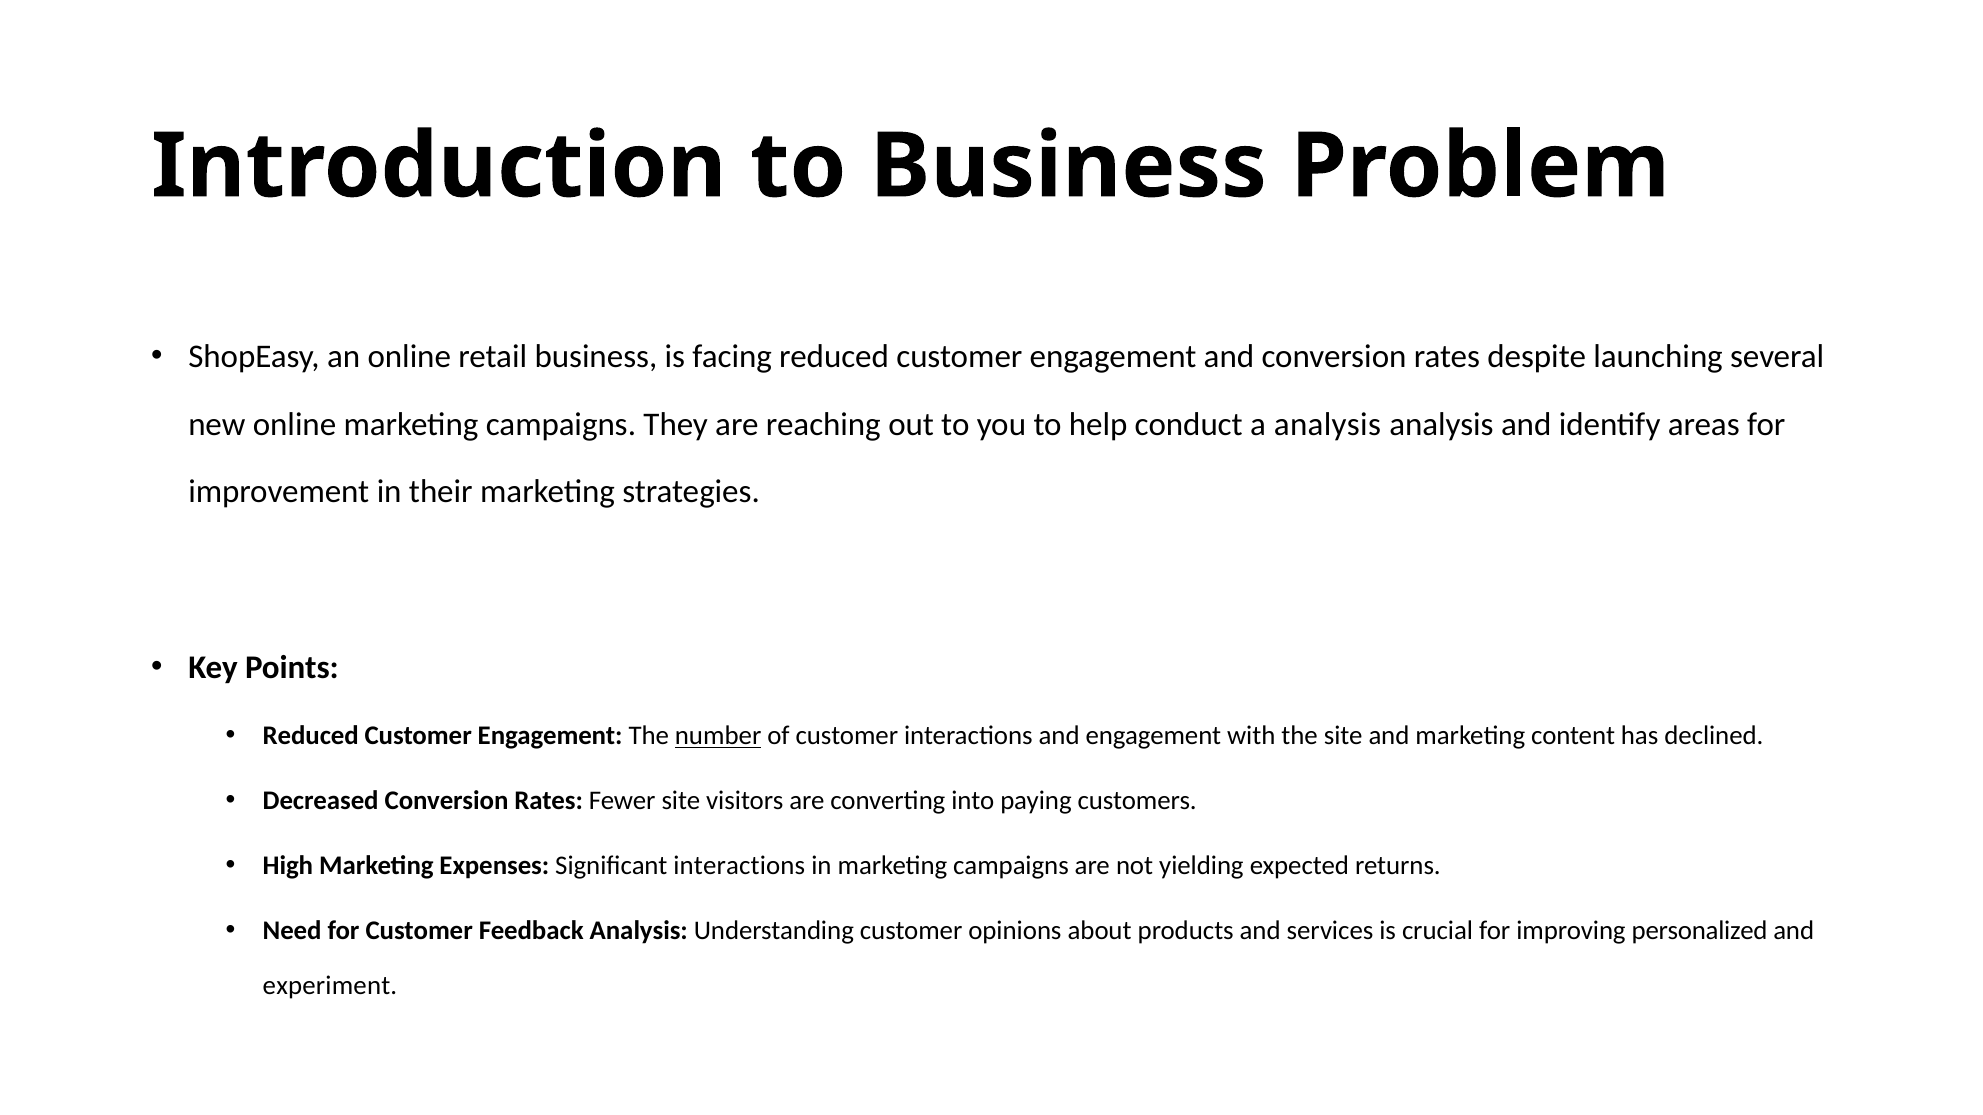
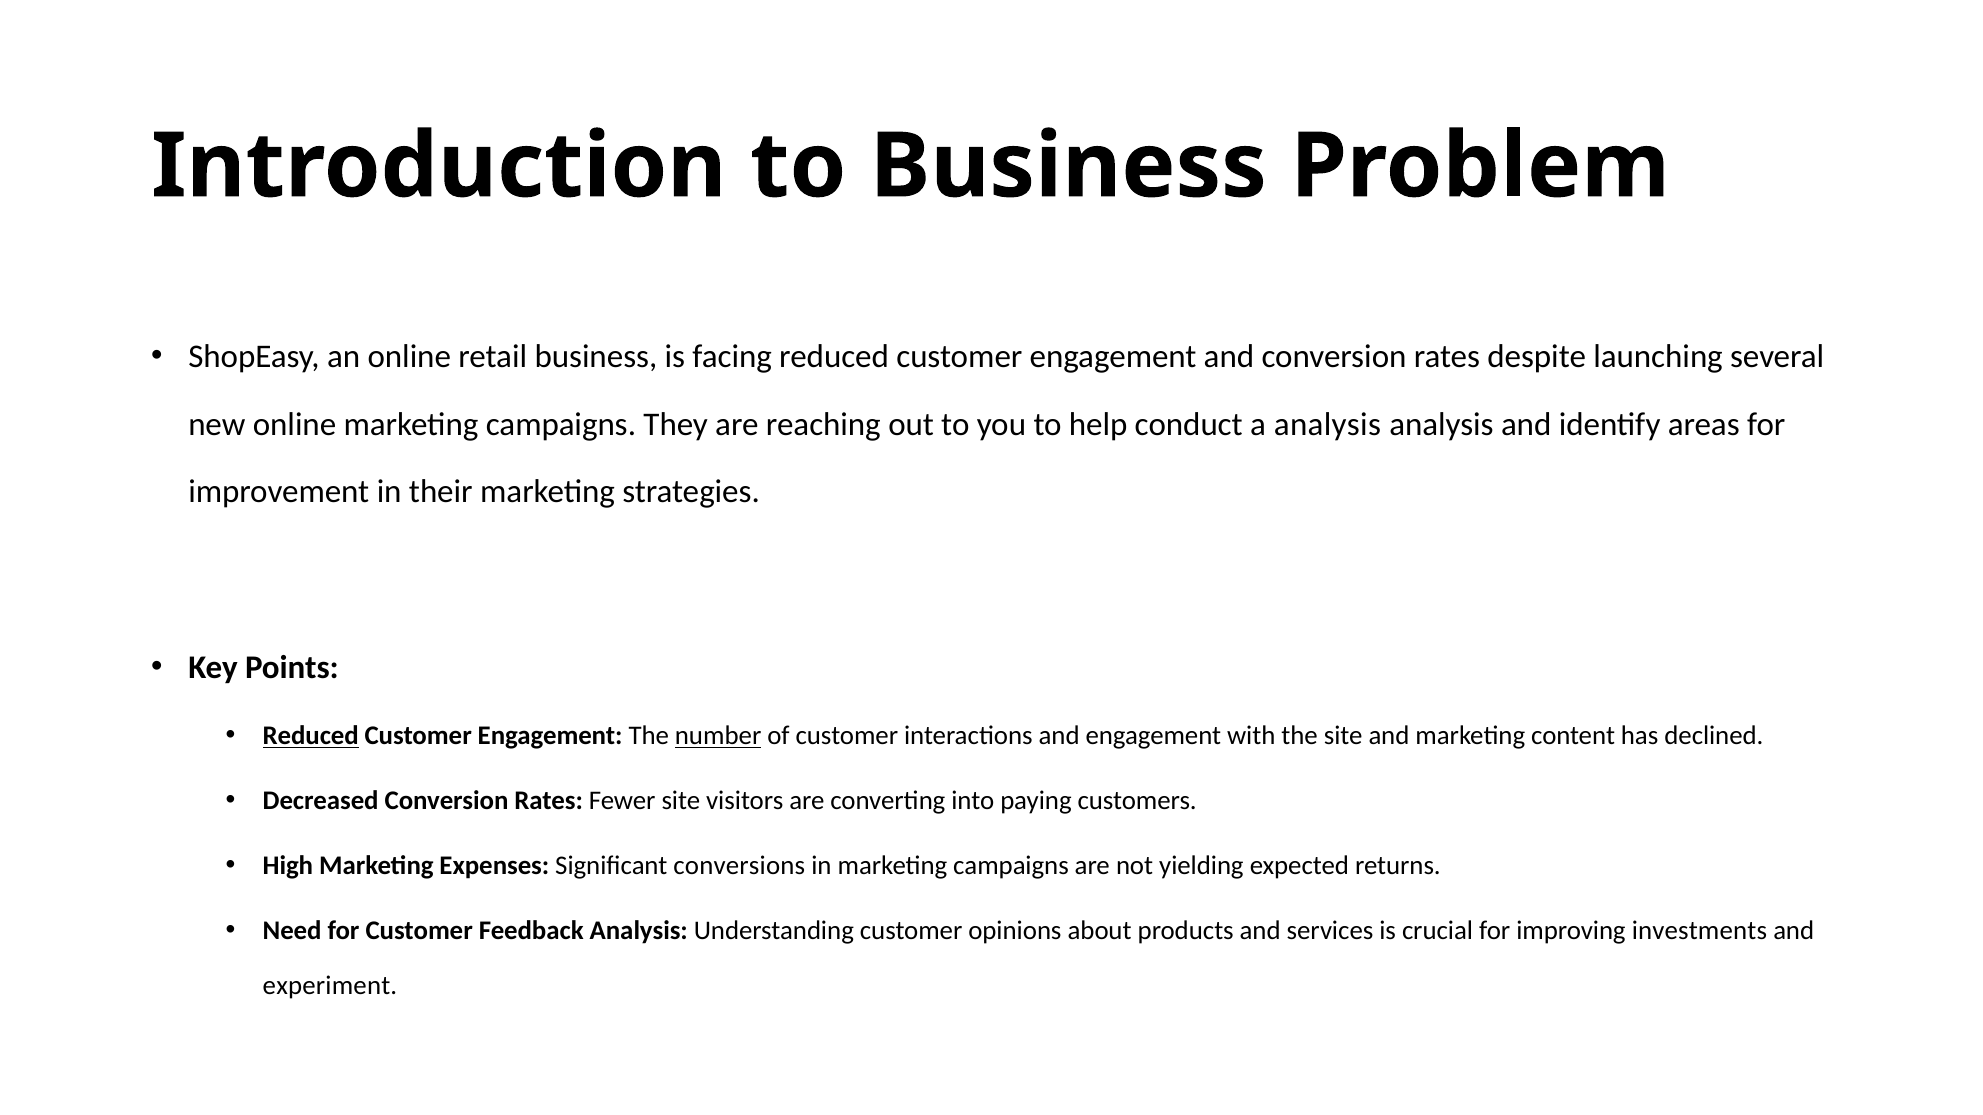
Reduced at (311, 736) underline: none -> present
Significant interactions: interactions -> conversions
personalized: personalized -> investments
